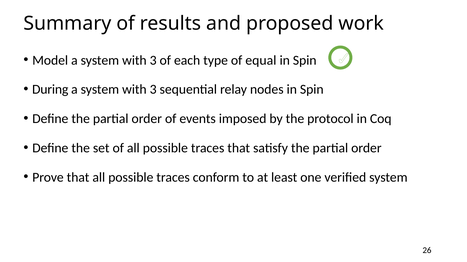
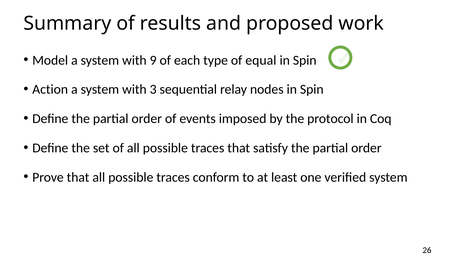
3 at (153, 60): 3 -> 9
During: During -> Action
